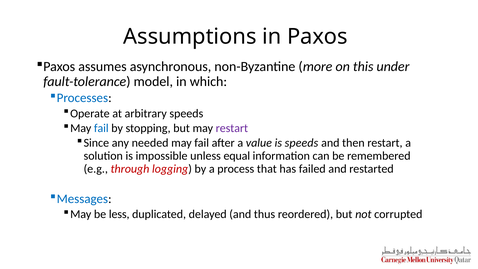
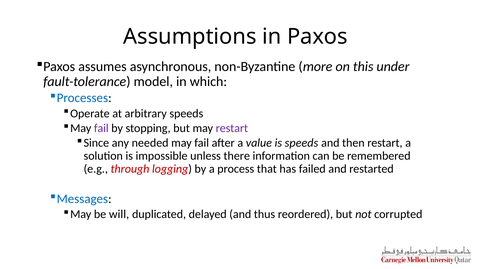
fail at (101, 128) colour: blue -> purple
equal: equal -> there
less: less -> will
